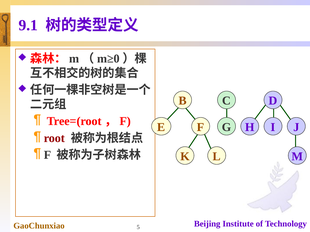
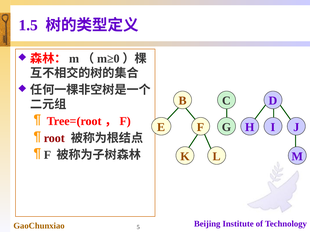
9.1: 9.1 -> 1.5
